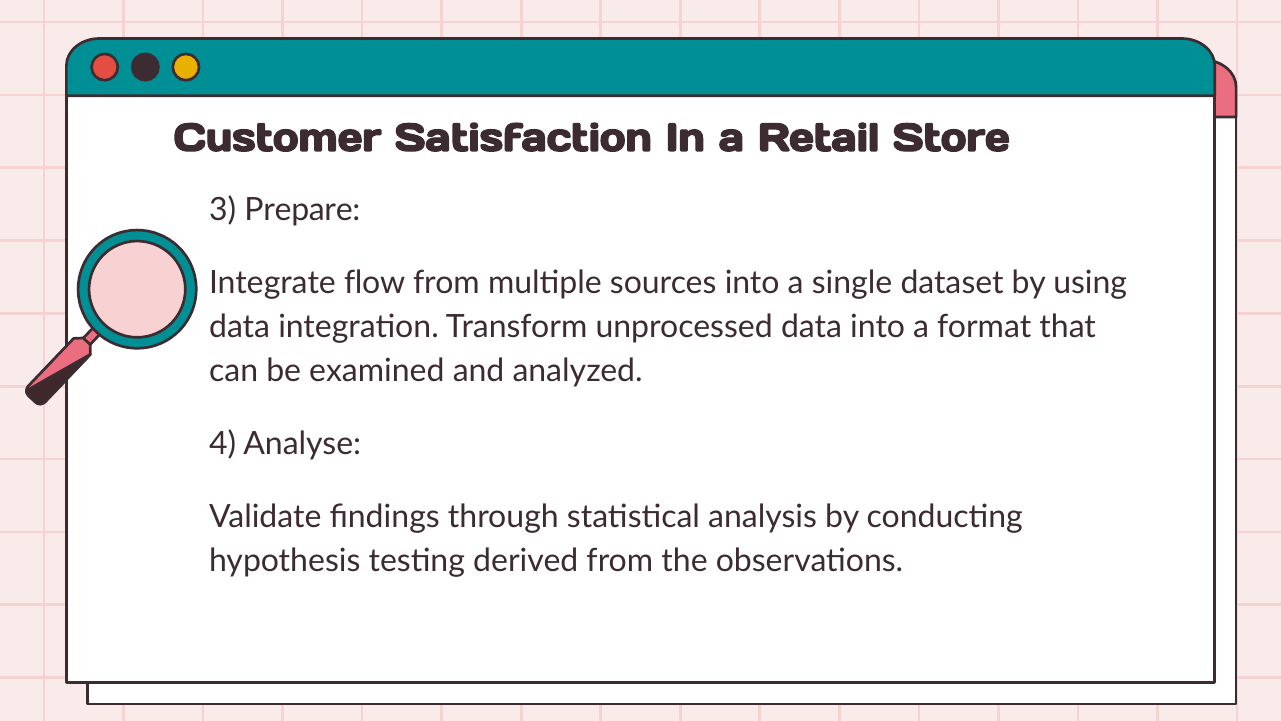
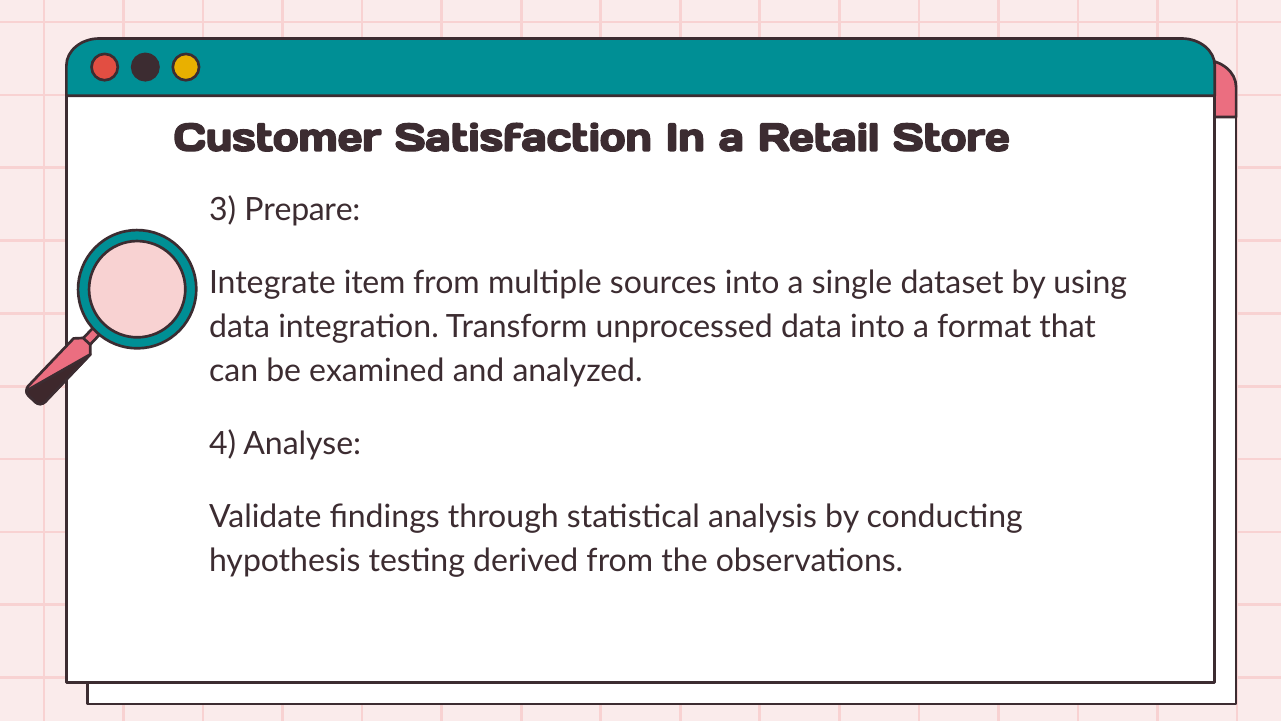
flow: flow -> item
